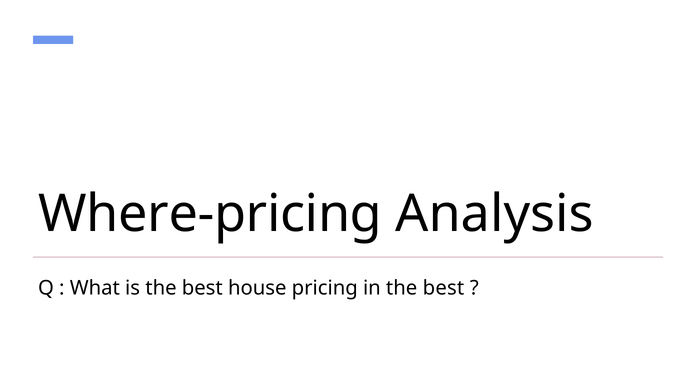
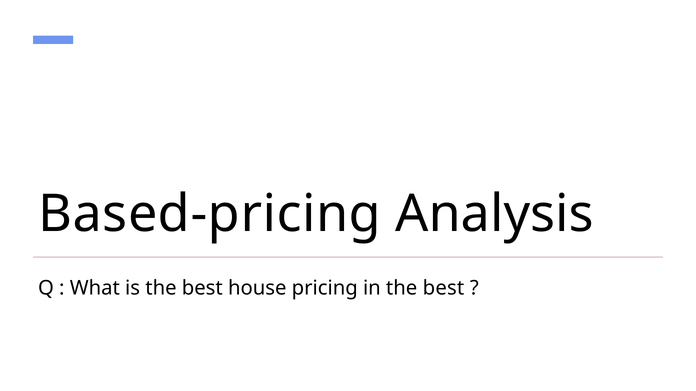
Where-pricing: Where-pricing -> Based-pricing
